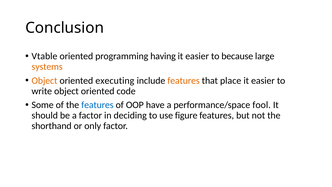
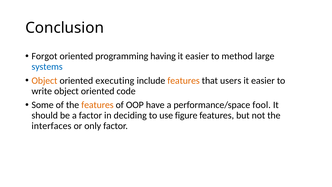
Vtable: Vtable -> Forgot
because: because -> method
systems colour: orange -> blue
place: place -> users
features at (97, 105) colour: blue -> orange
shorthand: shorthand -> interfaces
